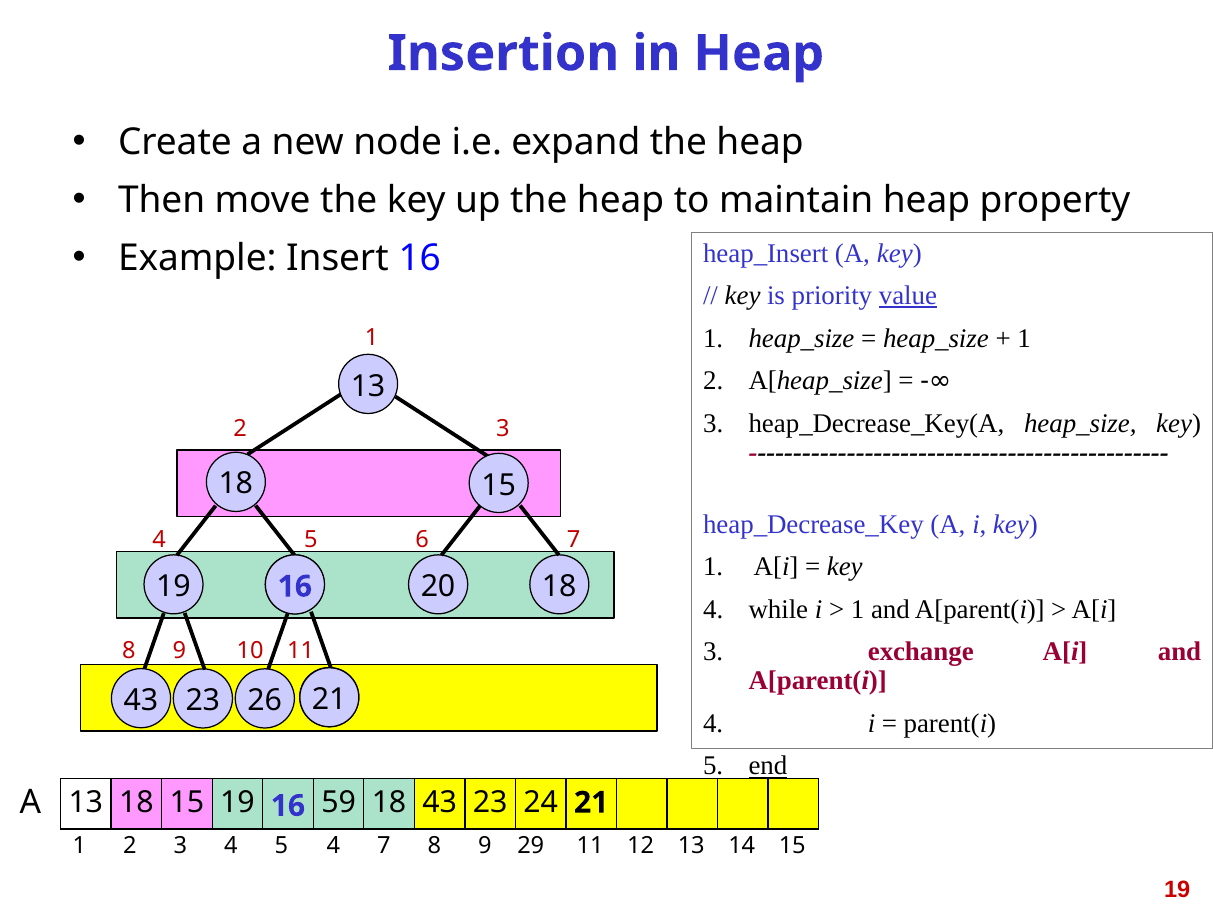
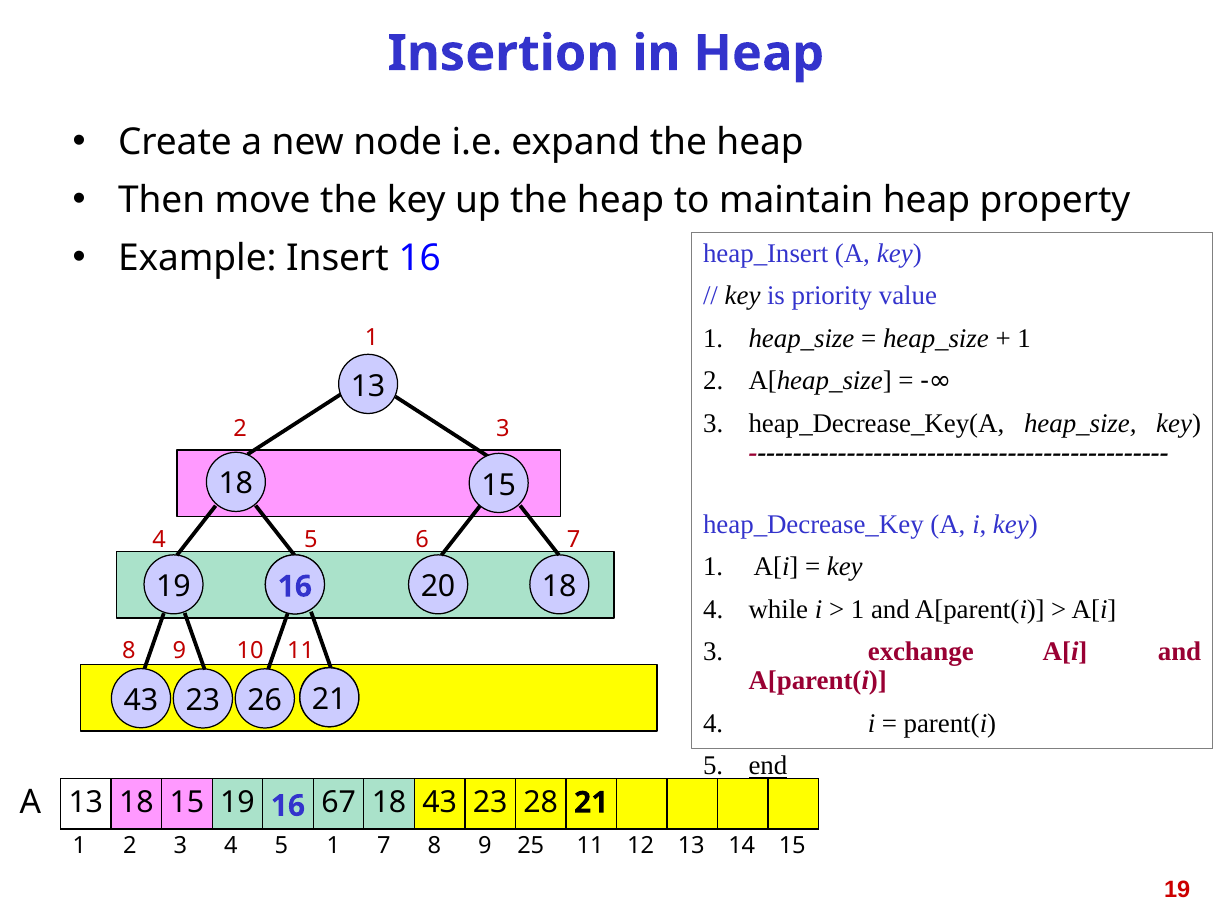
value underline: present -> none
59: 59 -> 67
24: 24 -> 28
5 4: 4 -> 1
29: 29 -> 25
